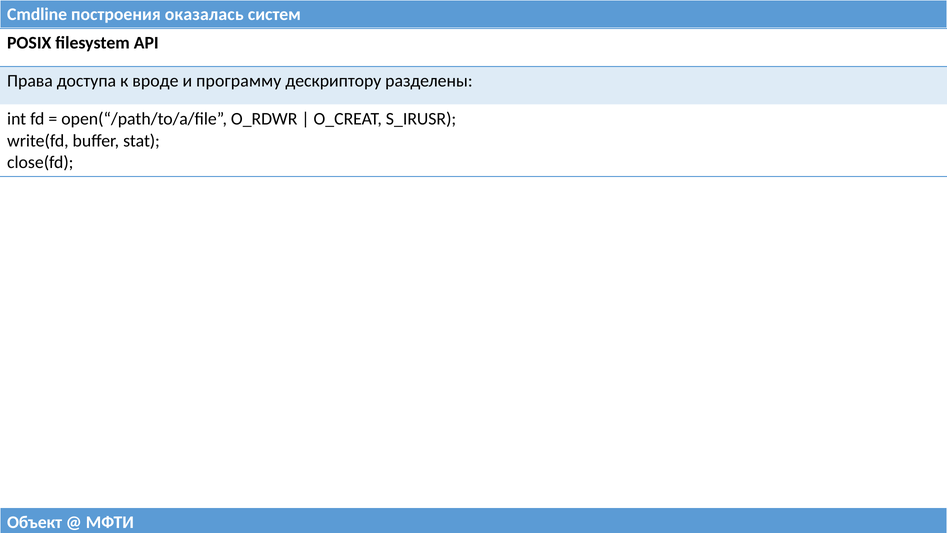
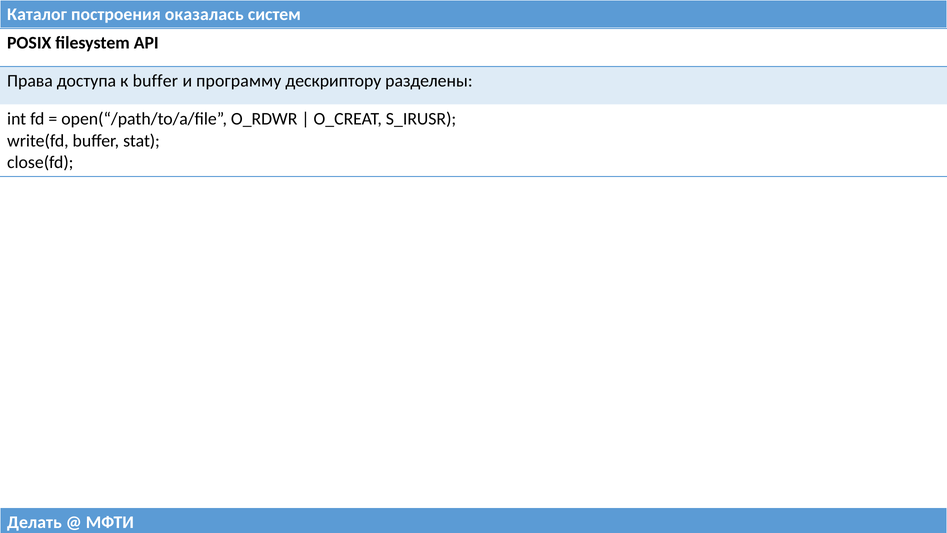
Cmdline: Cmdline -> Каталог
к вроде: вроде -> buffer
Объект: Объект -> Делать
